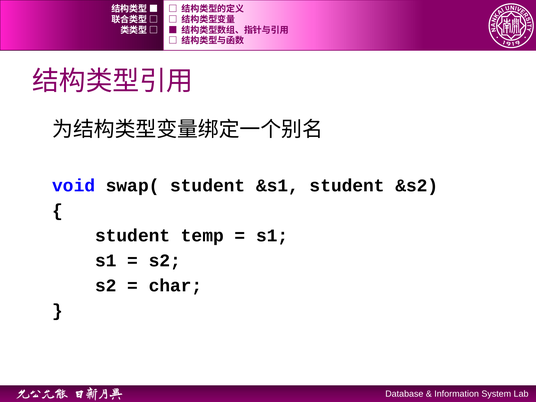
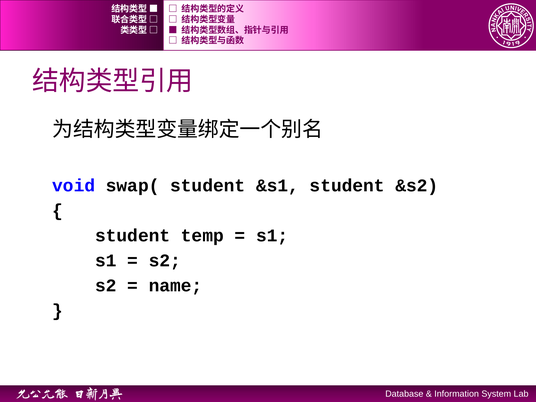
char: char -> name
